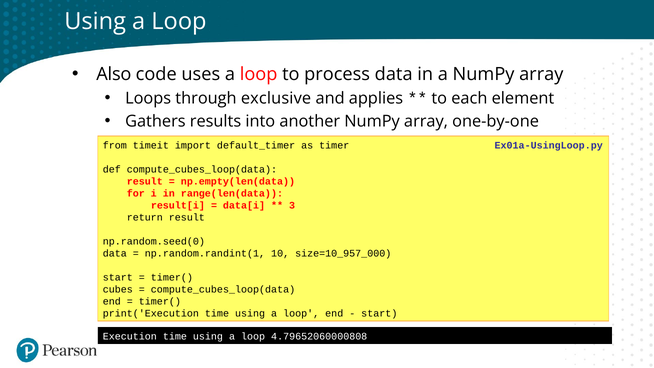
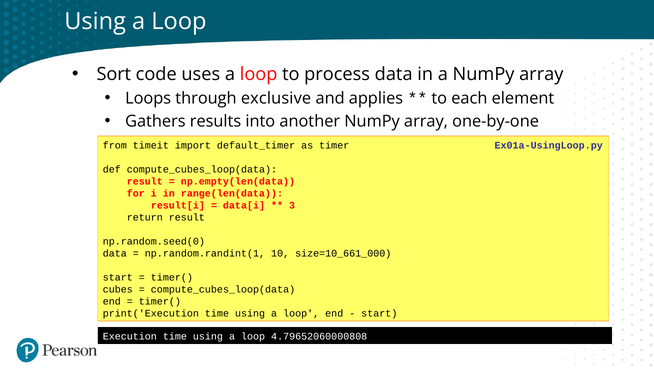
Also: Also -> Sort
size=10_957_000: size=10_957_000 -> size=10_661_000
